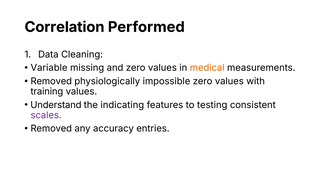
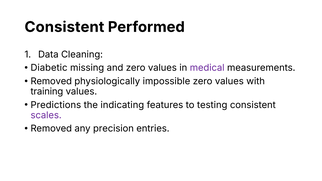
Correlation at (65, 27): Correlation -> Consistent
Variable: Variable -> Diabetic
medical colour: orange -> purple
Understand: Understand -> Predictions
accuracy: accuracy -> precision
